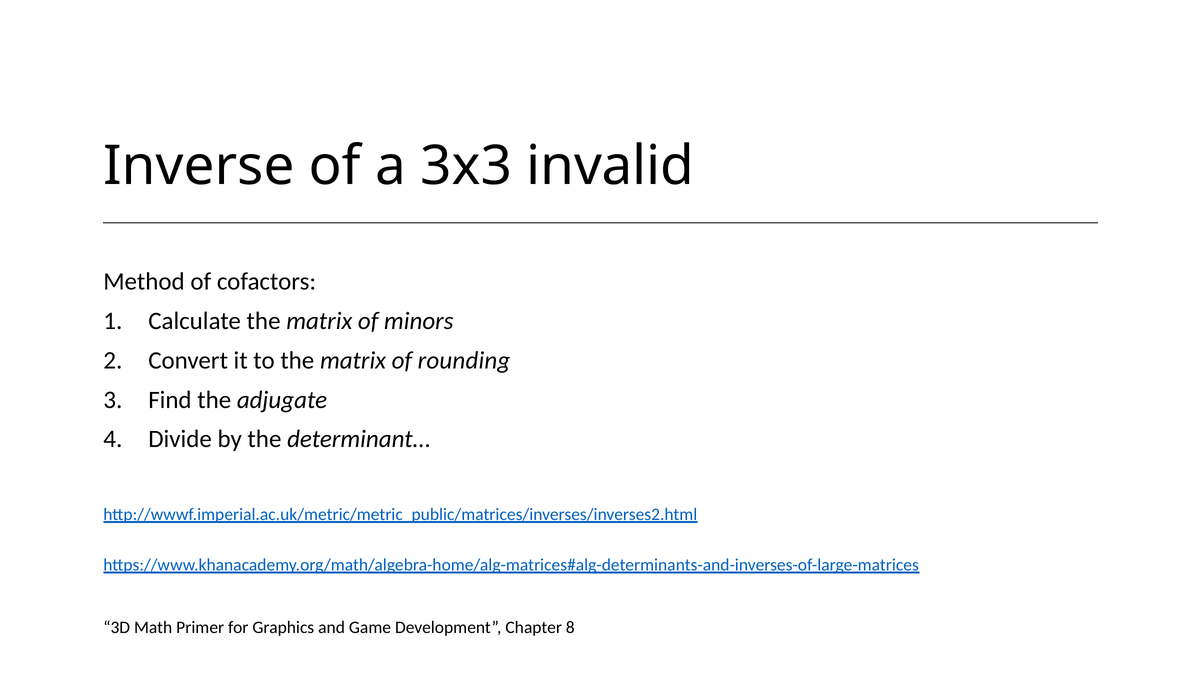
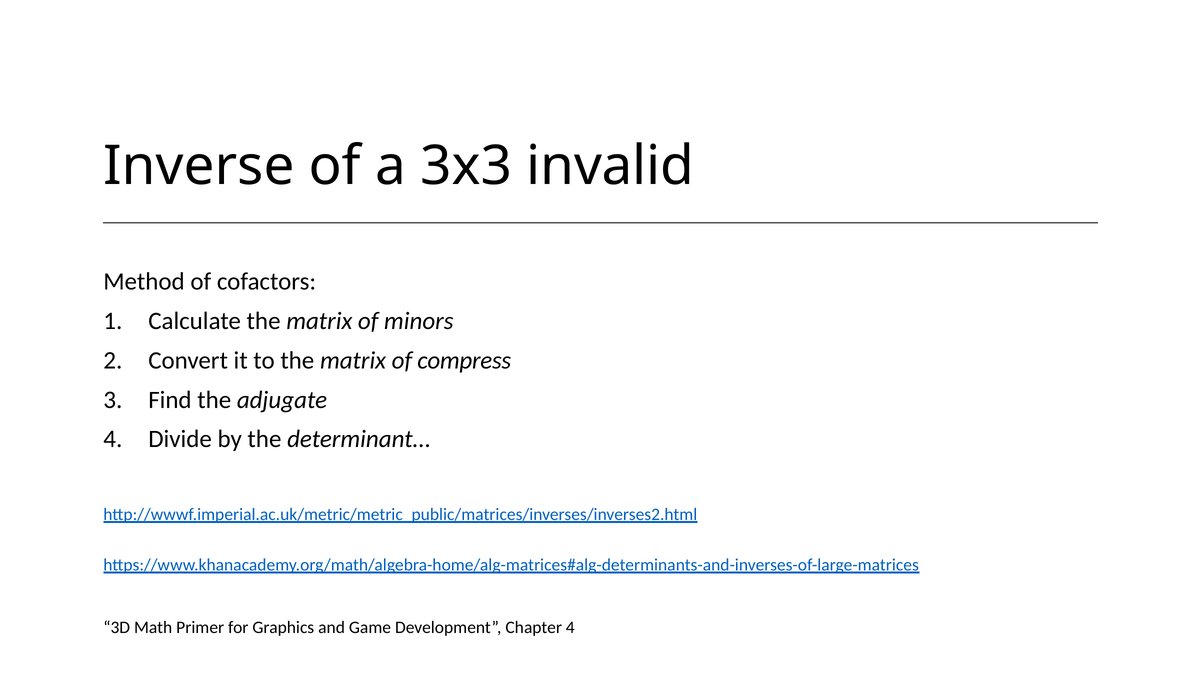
rounding: rounding -> compress
Chapter 8: 8 -> 4
